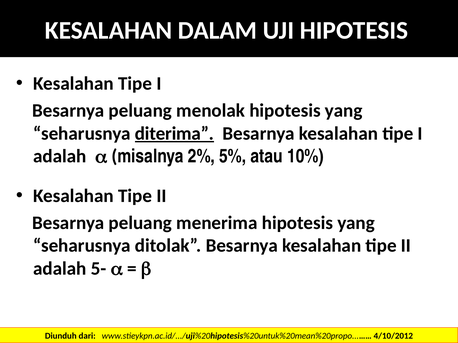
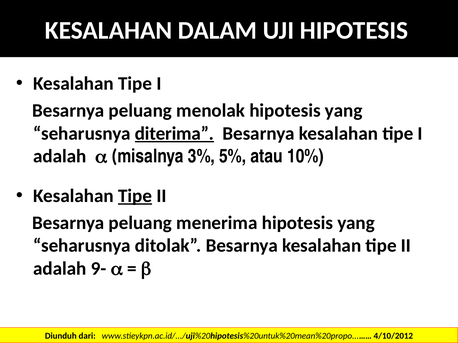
2%: 2% -> 3%
Tipe at (135, 196) underline: none -> present
5-: 5- -> 9-
